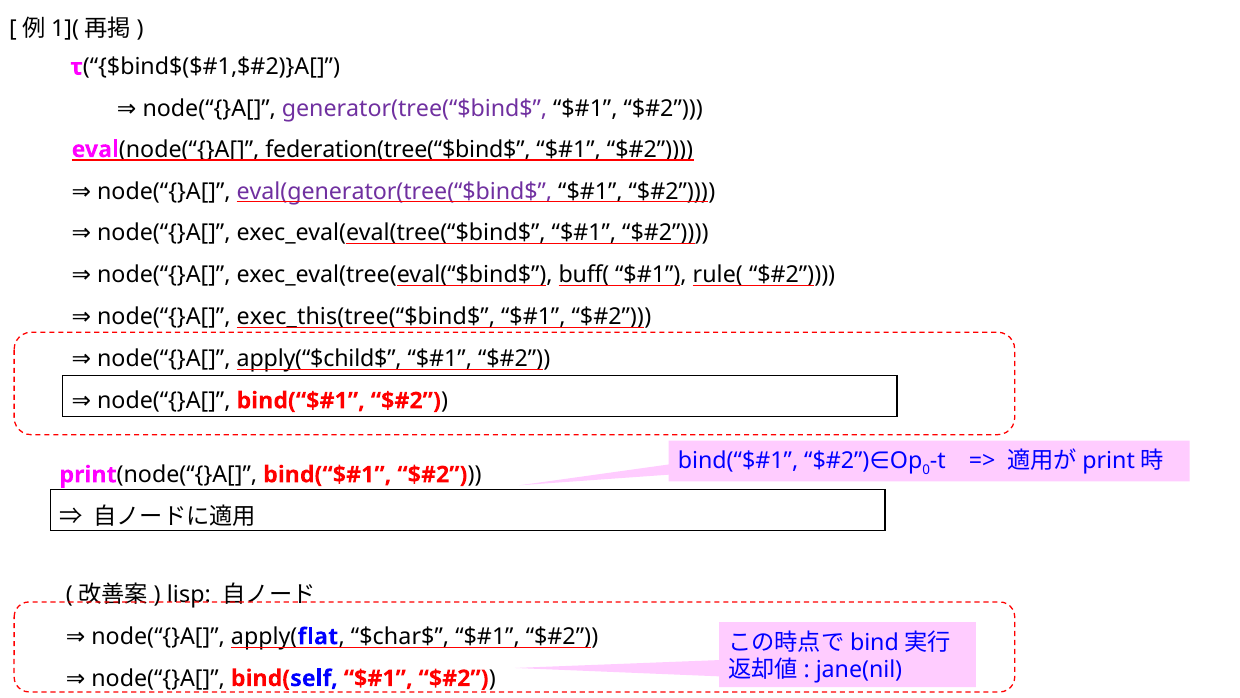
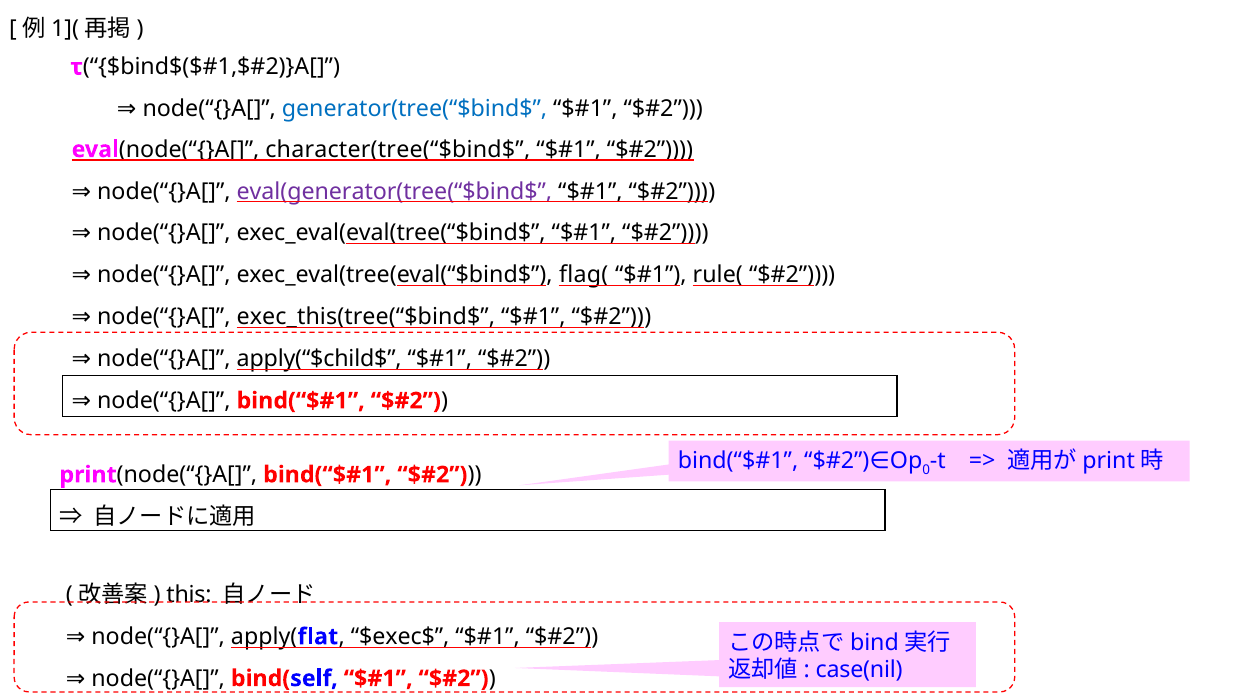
generator(tree(“$bind$ colour: purple -> blue
federation(tree(“$bind$: federation(tree(“$bind$ -> character(tree(“$bind$
buff(: buff( -> flag(
lisp: lisp -> this
$char$: $char$ -> $exec$
jane(nil: jane(nil -> case(nil
